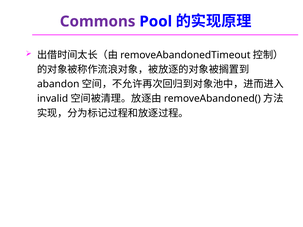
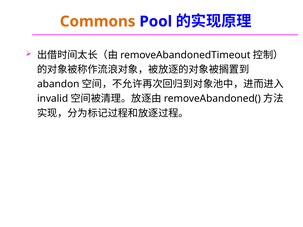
Commons colour: purple -> orange
